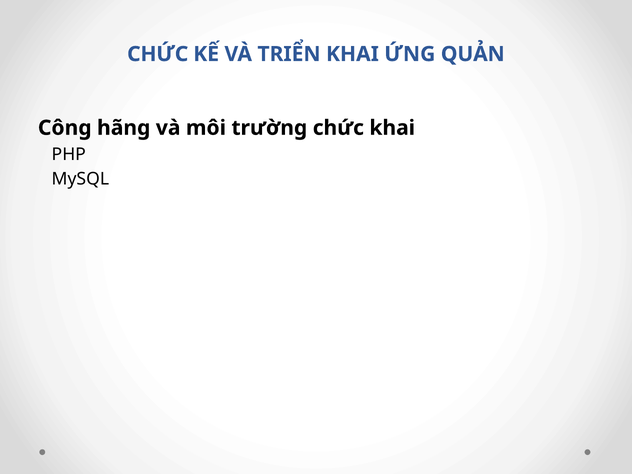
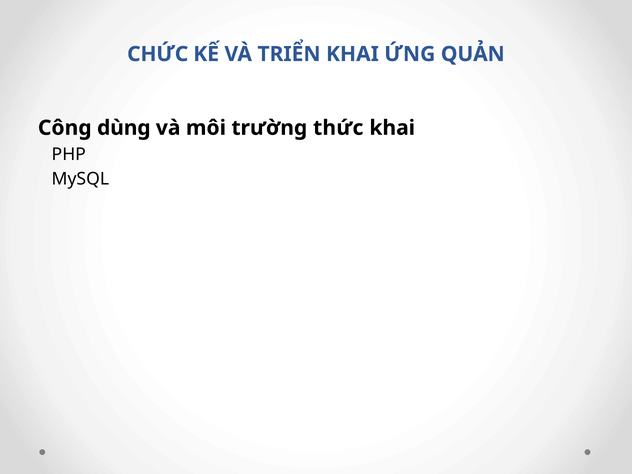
hãng: hãng -> dùng
trường chức: chức -> thức
